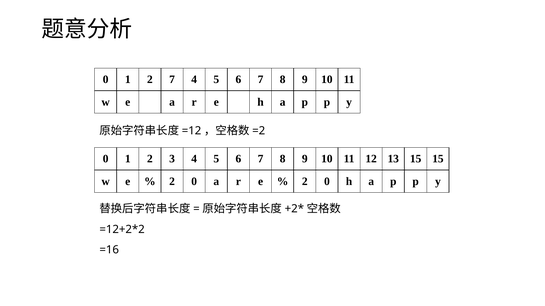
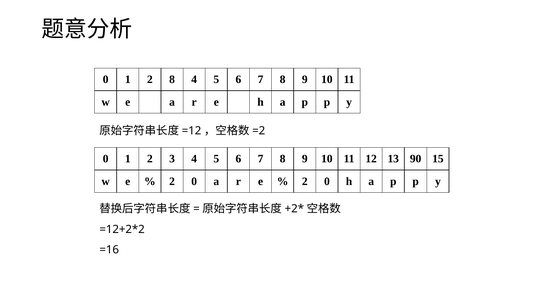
2 7: 7 -> 8
13 15: 15 -> 90
